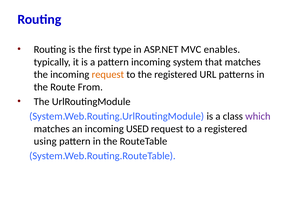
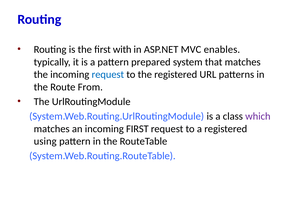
type: type -> with
pattern incoming: incoming -> prepared
request at (108, 75) colour: orange -> blue
incoming USED: USED -> FIRST
